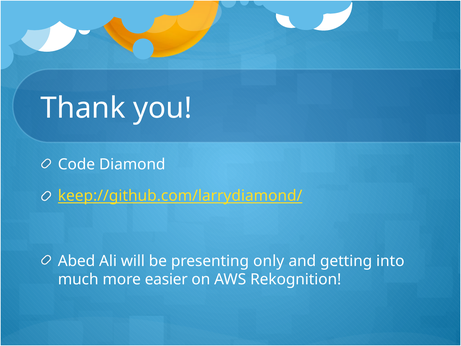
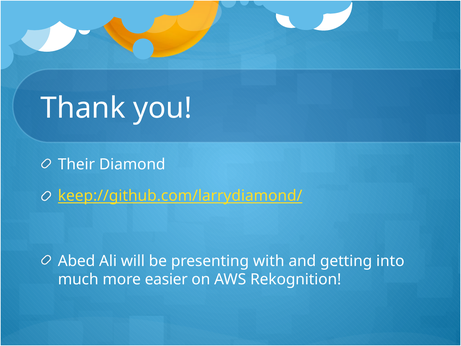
Code: Code -> Their
only: only -> with
